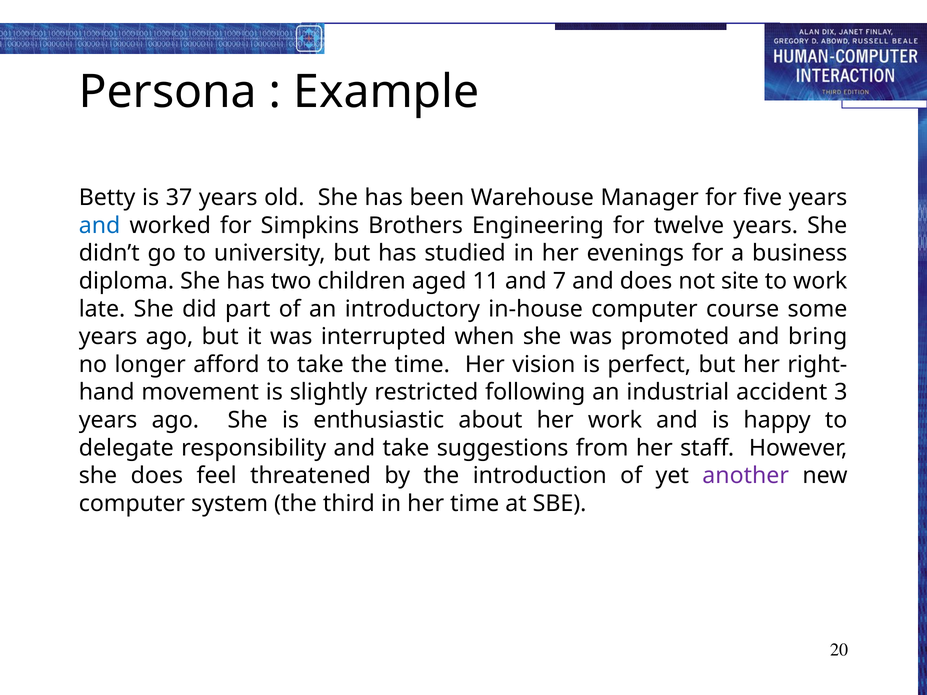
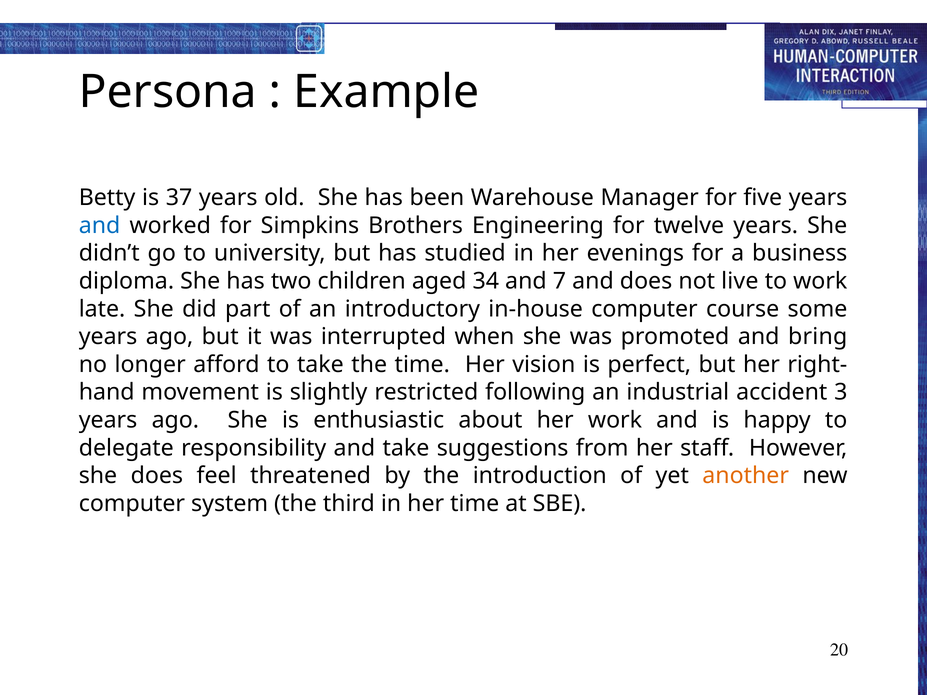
11: 11 -> 34
site: site -> live
another colour: purple -> orange
